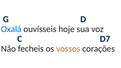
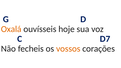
Oxalá colour: blue -> orange
